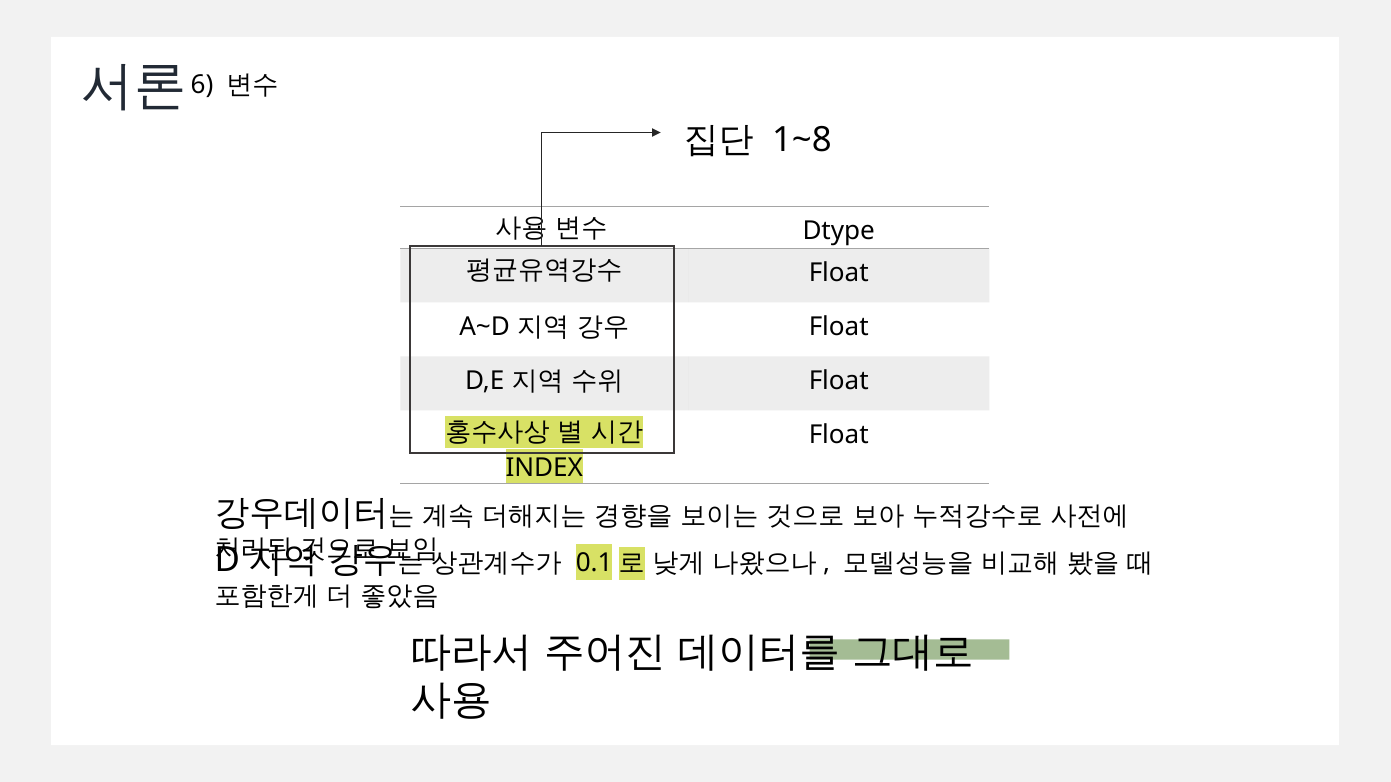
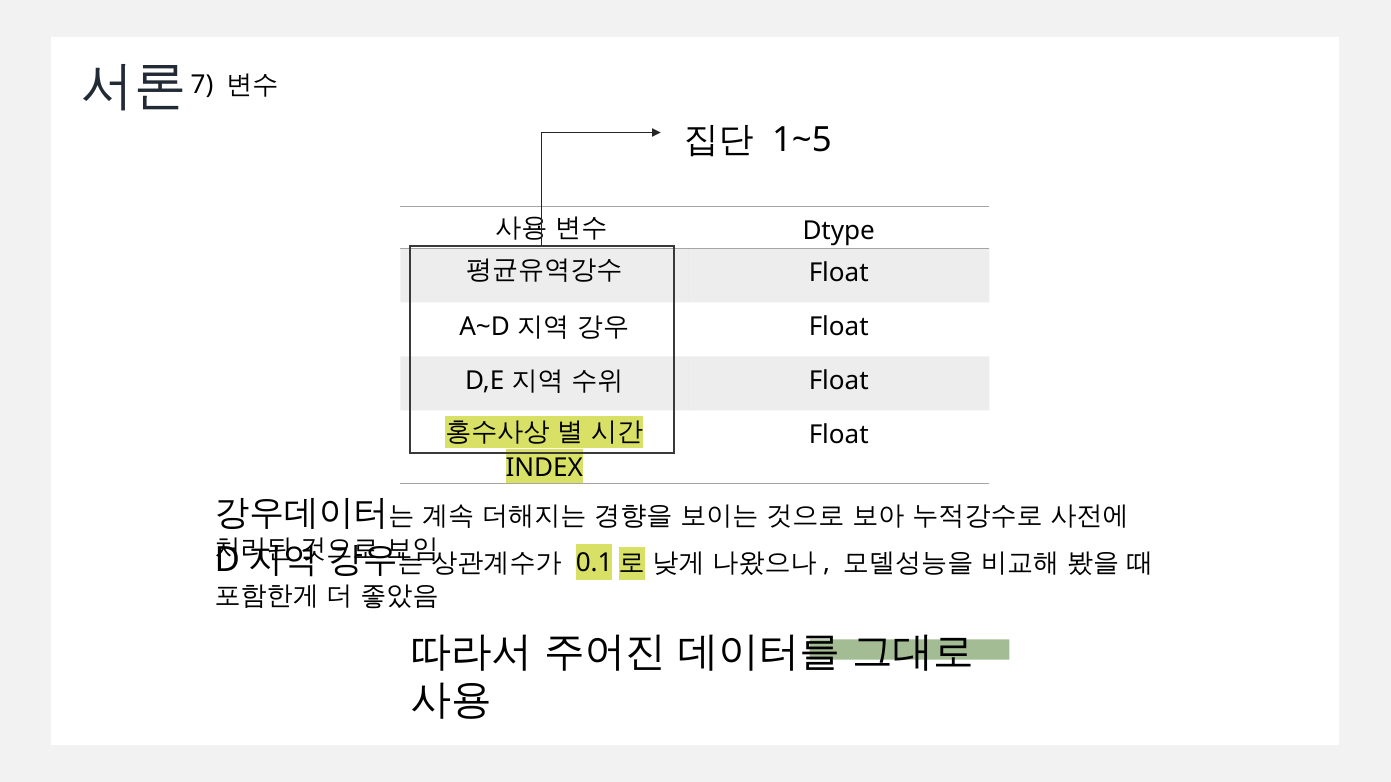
6: 6 -> 7
1~8: 1~8 -> 1~5
